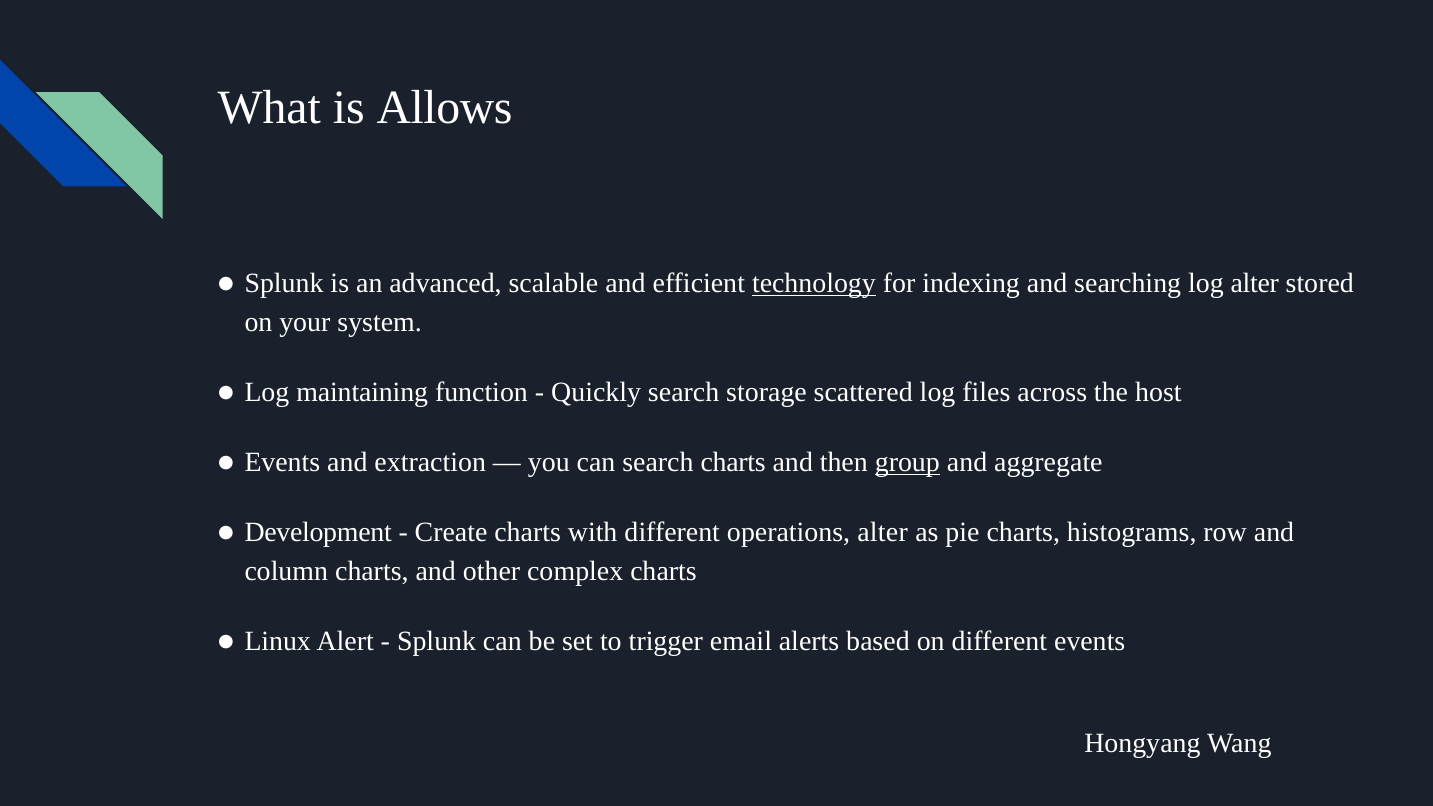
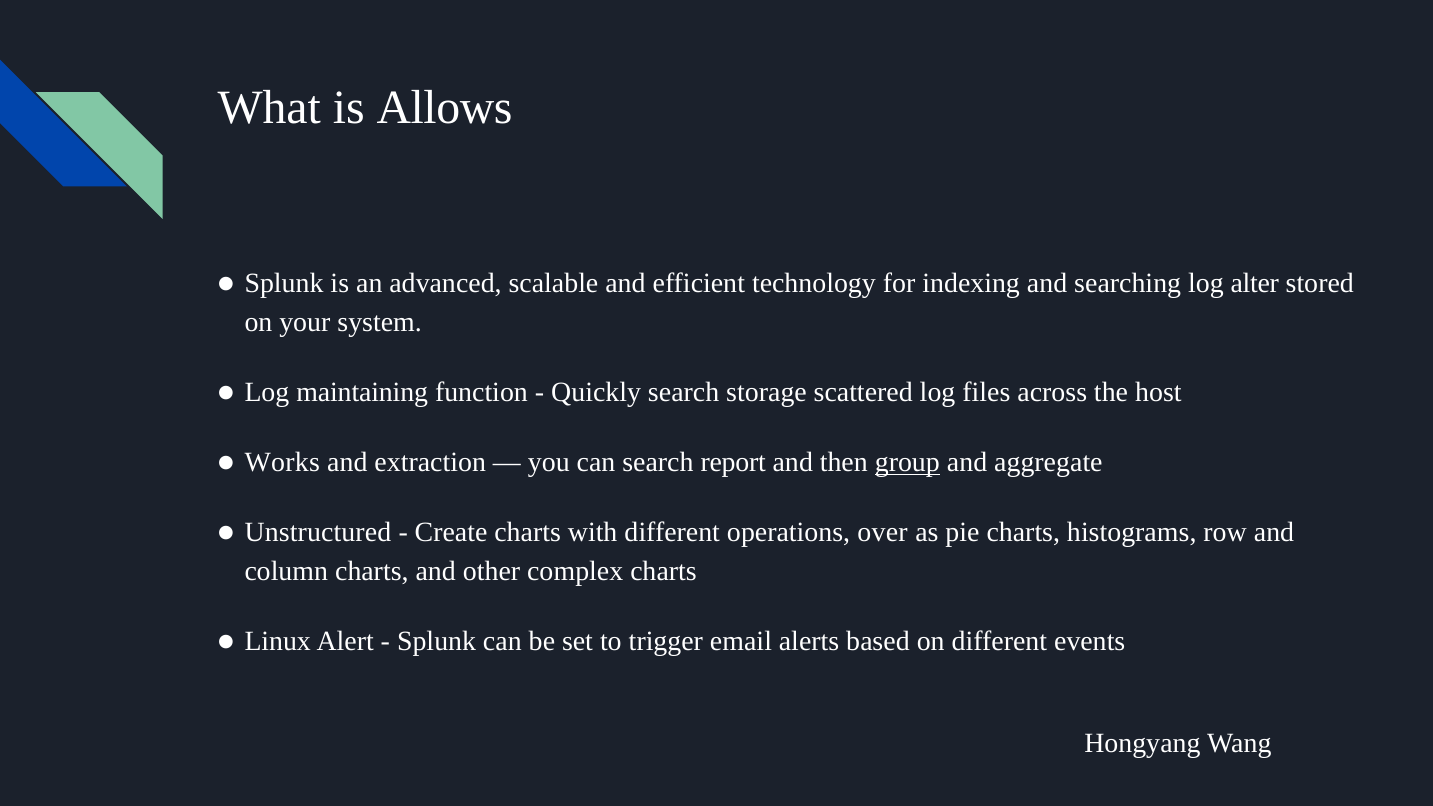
technology underline: present -> none
Events at (282, 463): Events -> Works
search charts: charts -> report
Development: Development -> Unstructured
operations alter: alter -> over
